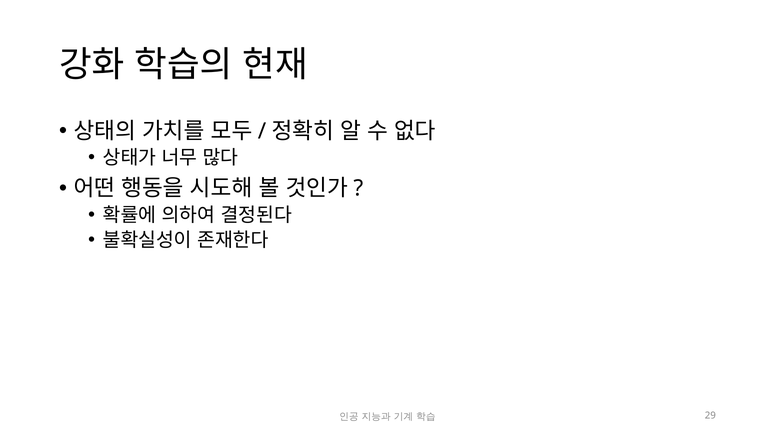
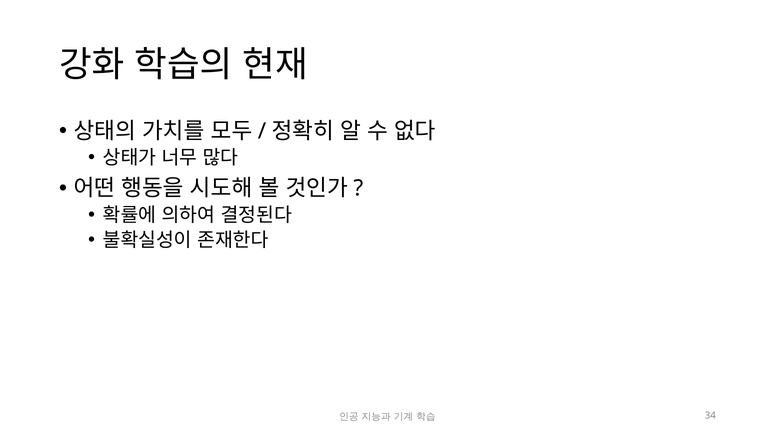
29: 29 -> 34
